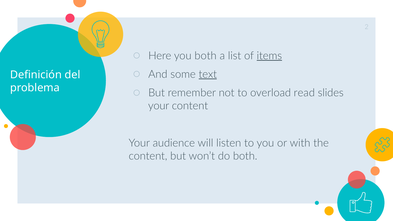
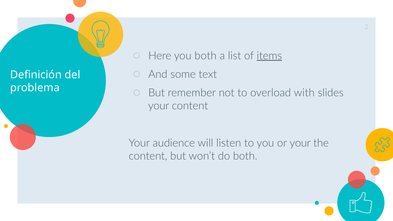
text underline: present -> none
read: read -> with
or with: with -> your
